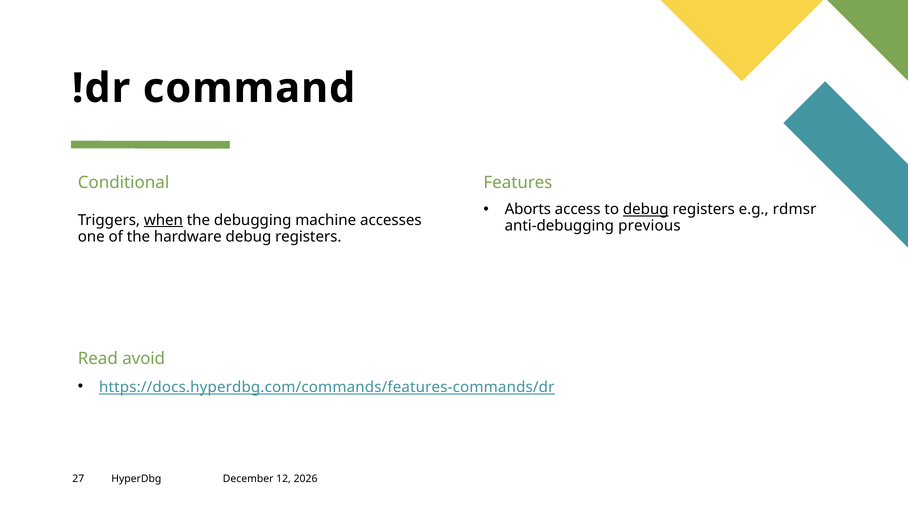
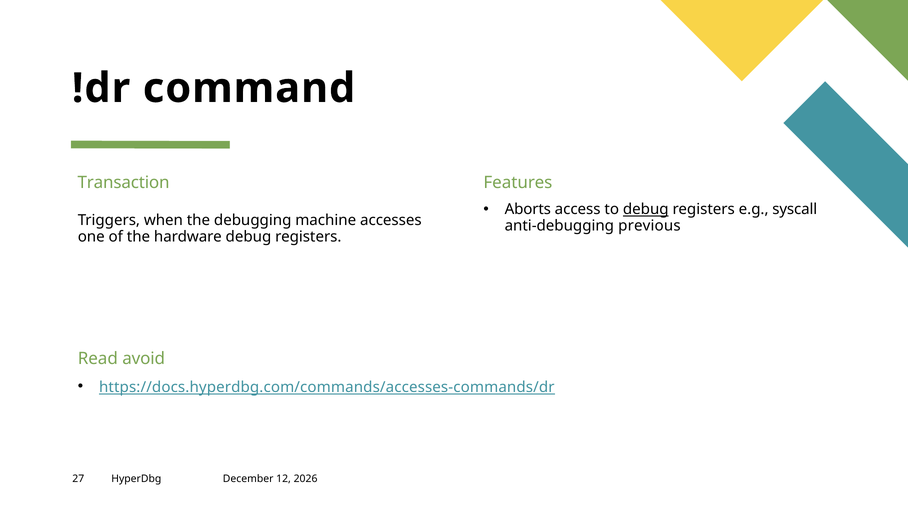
Conditional: Conditional -> Transaction
rdmsr: rdmsr -> syscall
when underline: present -> none
https://docs.hyperdbg.com/commands/features-commands/dr: https://docs.hyperdbg.com/commands/features-commands/dr -> https://docs.hyperdbg.com/commands/accesses-commands/dr
